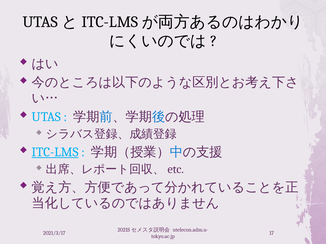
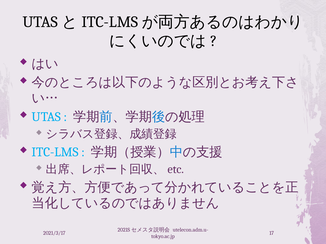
ITC-LMS underline: present -> none
